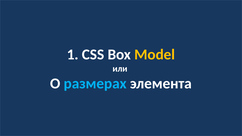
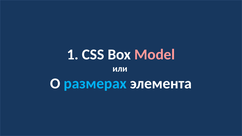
Model colour: yellow -> pink
